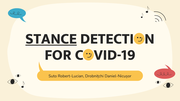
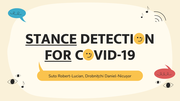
FOR underline: none -> present
